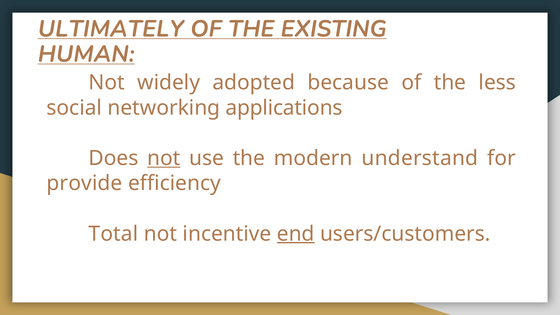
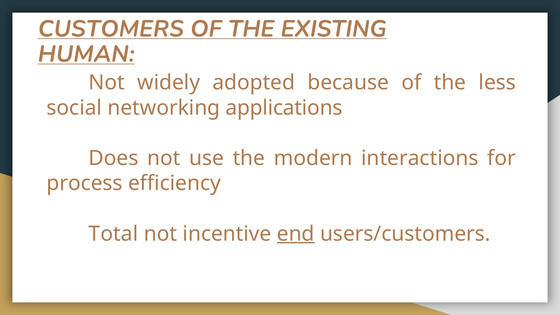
ULTIMATELY: ULTIMATELY -> CUSTOMERS
not at (164, 158) underline: present -> none
understand: understand -> interactions
provide: provide -> process
